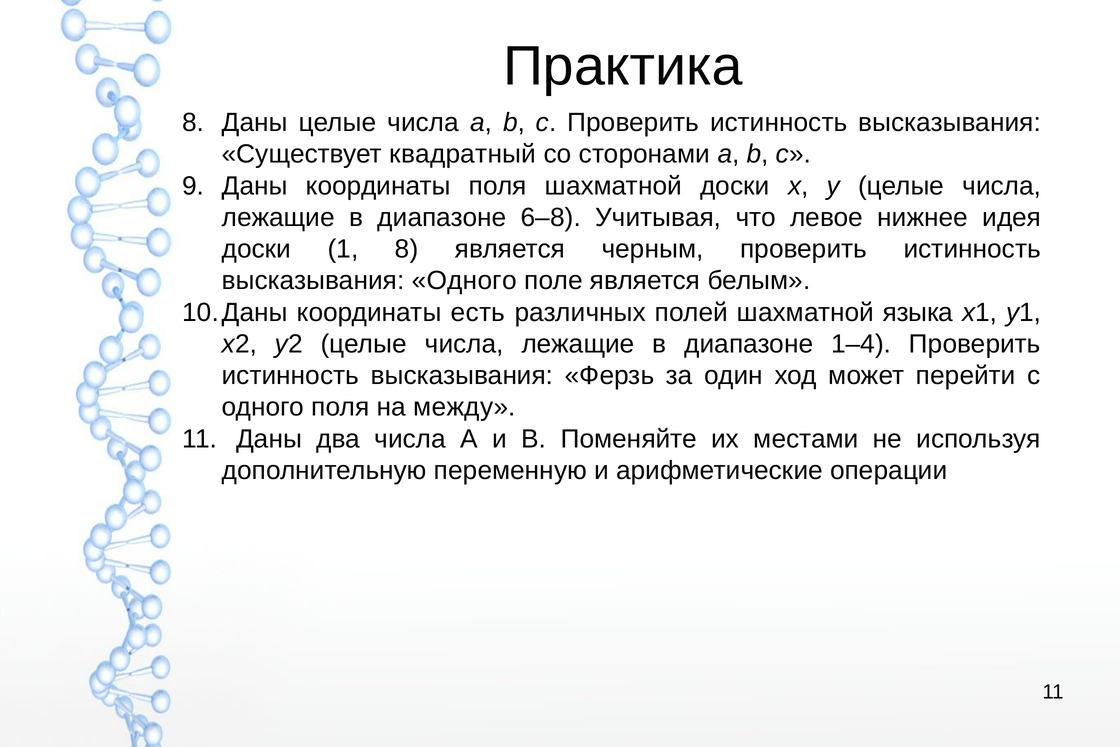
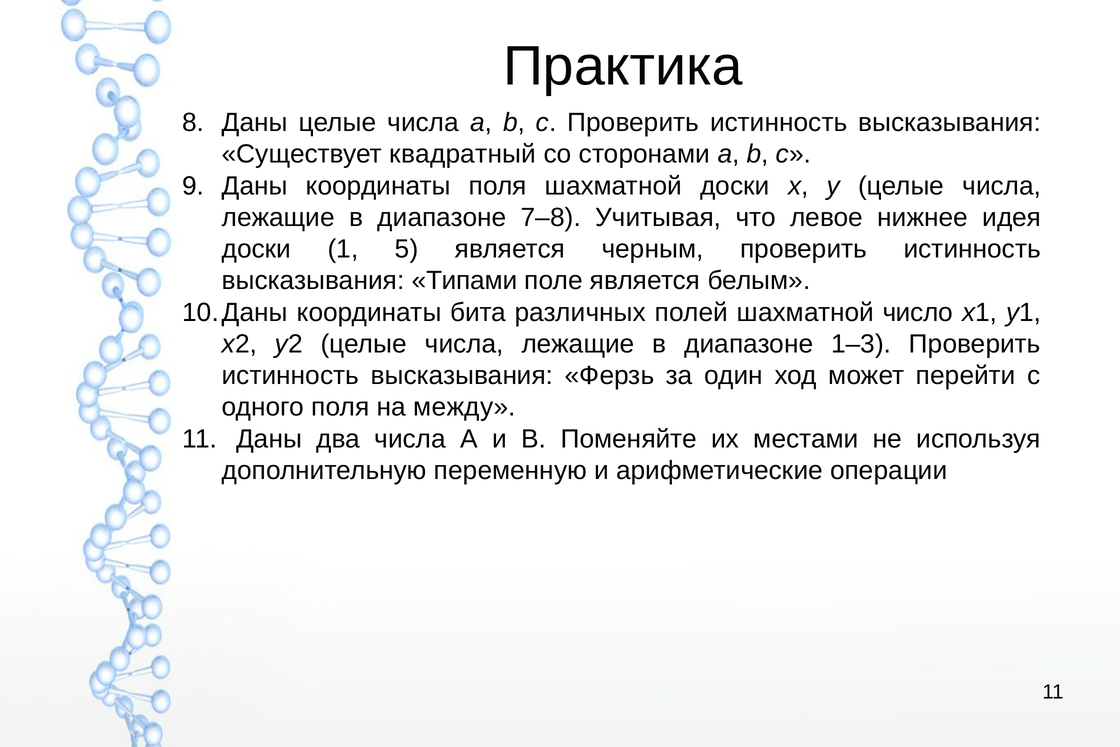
6–8: 6–8 -> 7–8
1 8: 8 -> 5
высказывания Одного: Одного -> Типами
есть: есть -> бита
языка: языка -> число
1–4: 1–4 -> 1–3
